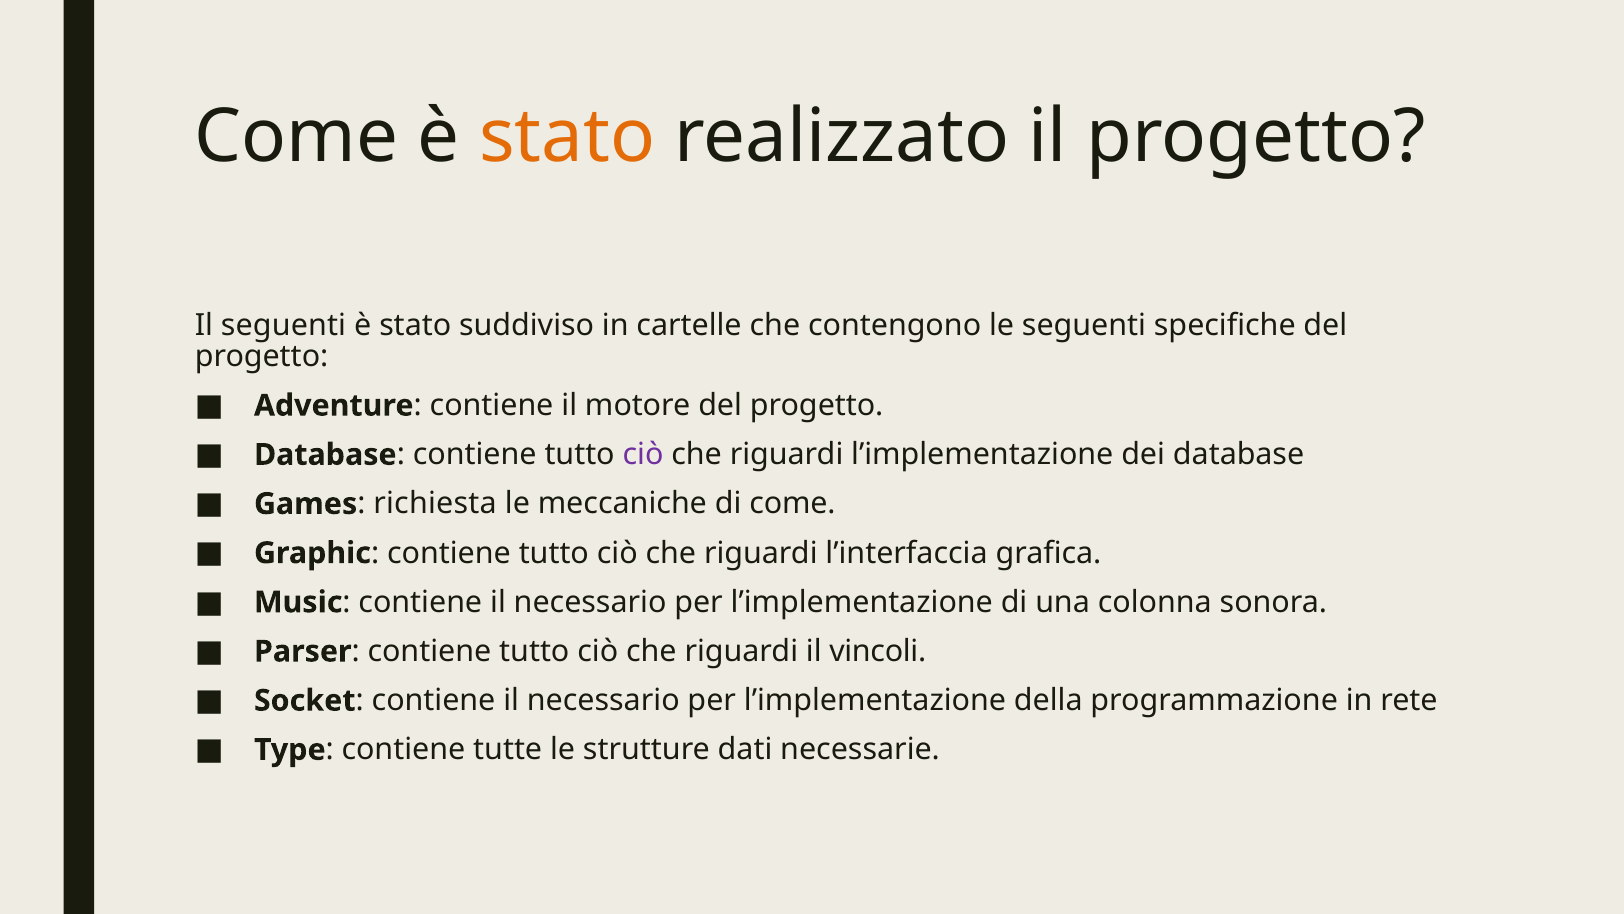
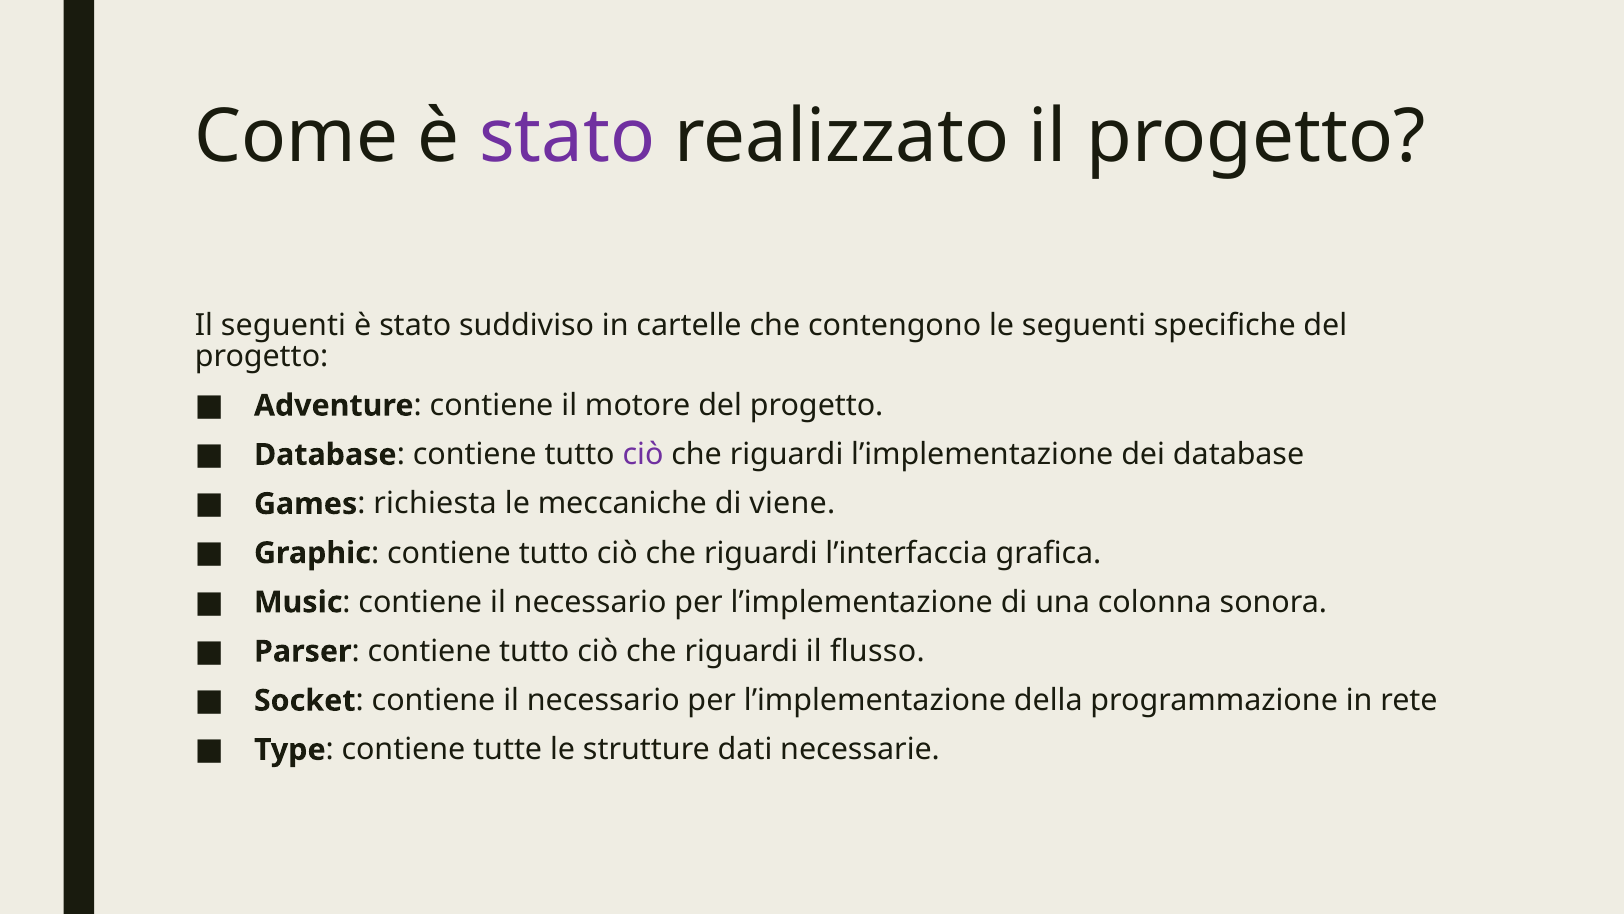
stato at (567, 136) colour: orange -> purple
di come: come -> viene
vincoli: vincoli -> flusso
